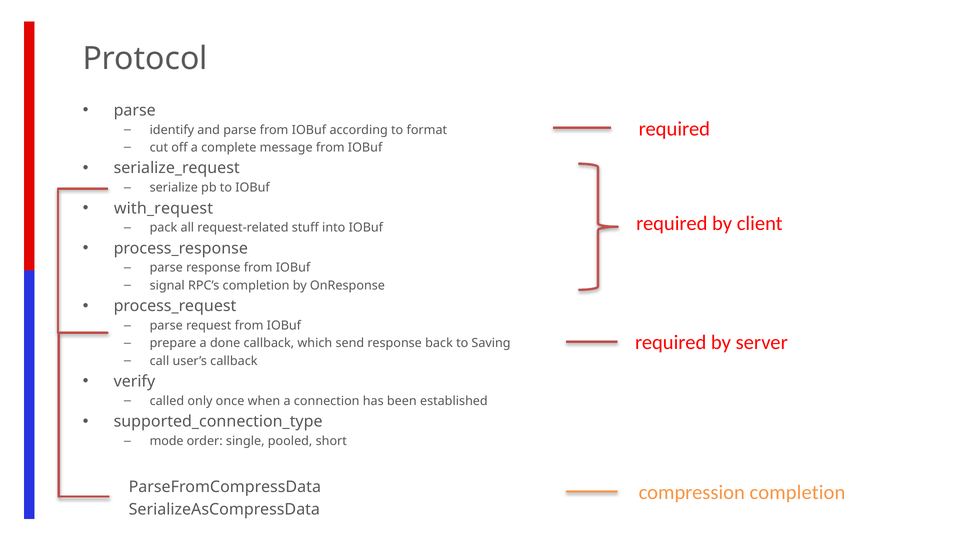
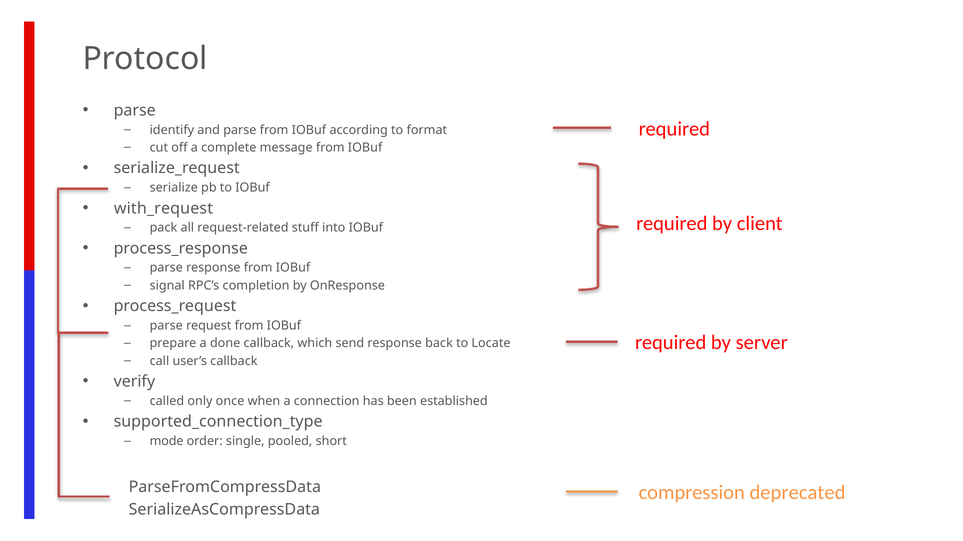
Saving: Saving -> Locate
compression completion: completion -> deprecated
